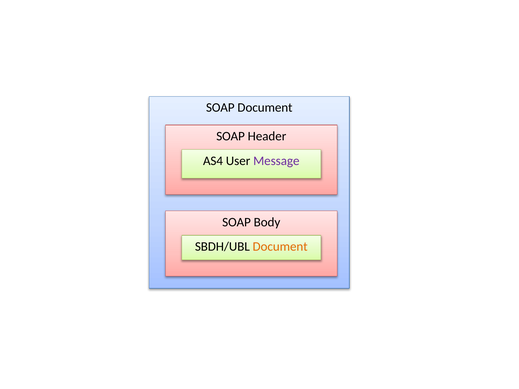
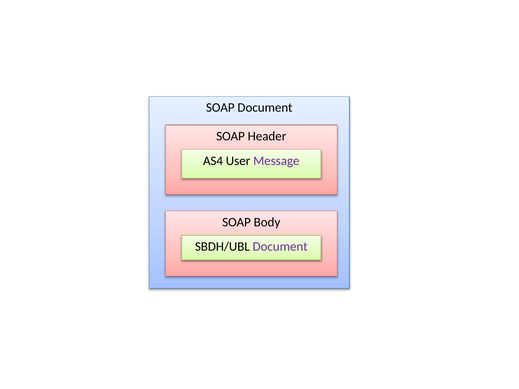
Document at (280, 247) colour: orange -> purple
